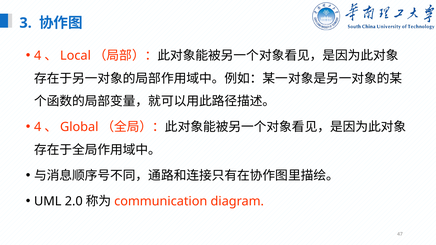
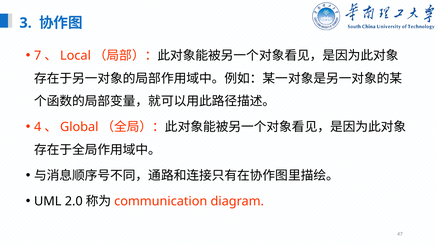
4 at (38, 56): 4 -> 7
